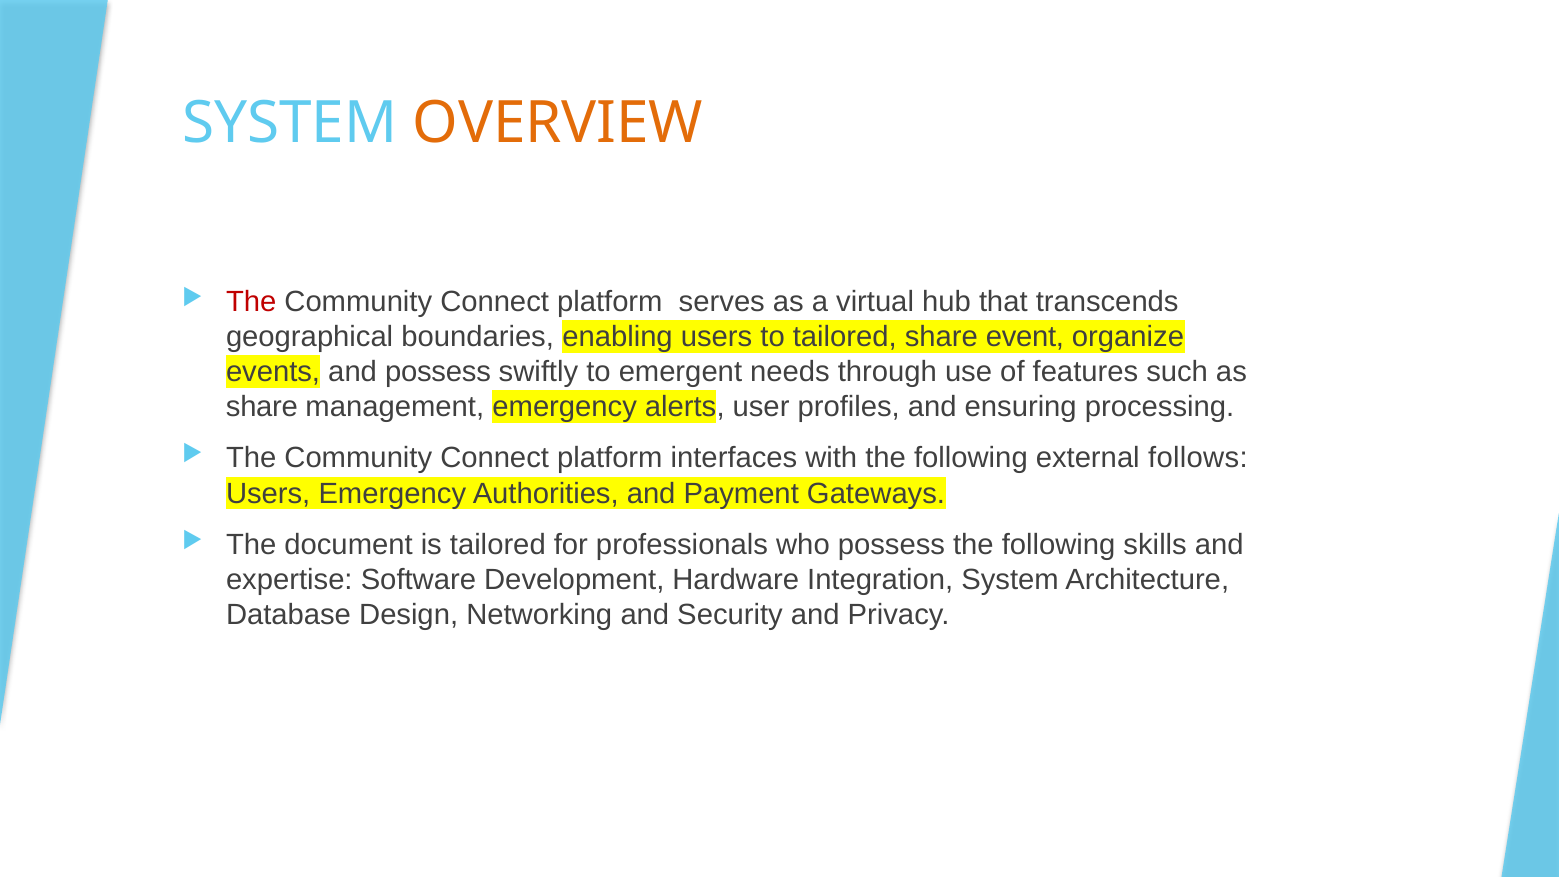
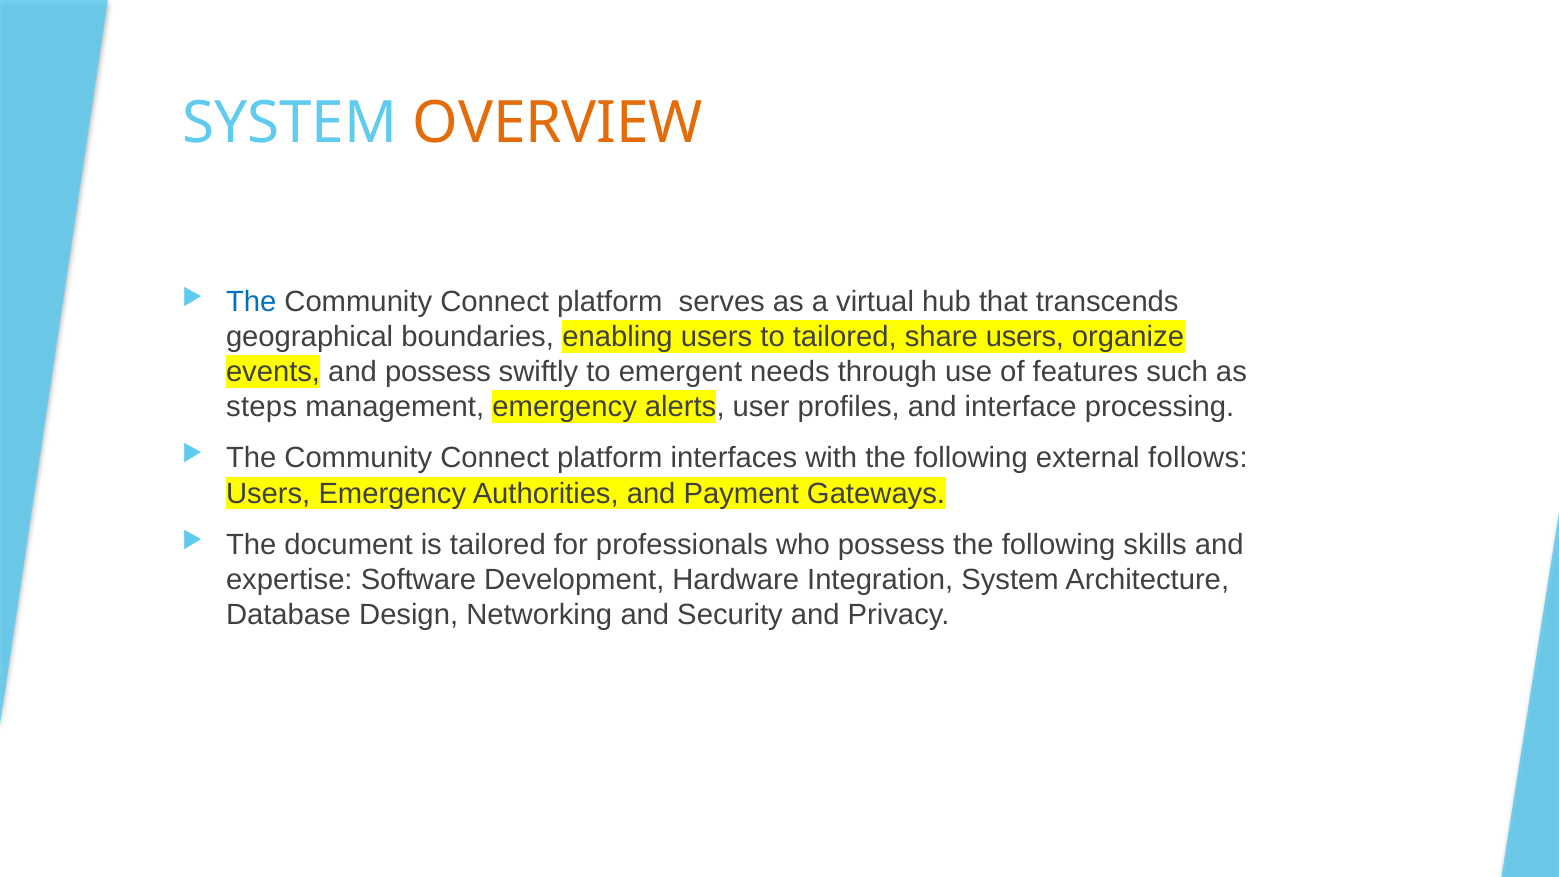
The at (251, 302) colour: red -> blue
share event: event -> users
share at (262, 407): share -> steps
ensuring: ensuring -> interface
